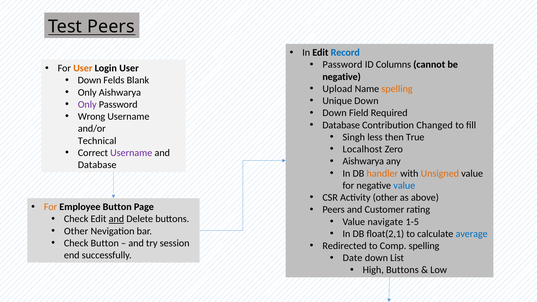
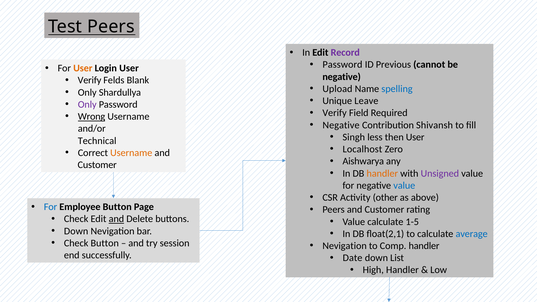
Record colour: blue -> purple
Columns: Columns -> Previous
Down at (90, 80): Down -> Verify
spelling at (397, 89) colour: orange -> blue
Only Aishwarya: Aishwarya -> Shardullya
Unique Down: Down -> Leave
Down at (335, 113): Down -> Verify
Wrong underline: none -> present
Database at (341, 125): Database -> Negative
Changed: Changed -> Shivansh
then True: True -> User
Username at (131, 153) colour: purple -> orange
Database at (97, 165): Database -> Customer
Unsigned colour: orange -> purple
For at (50, 207) colour: orange -> blue
Value navigate: navigate -> calculate
Other at (76, 231): Other -> Down
Redirected at (345, 246): Redirected -> Nevigation
Comp spelling: spelling -> handler
High Buttons: Buttons -> Handler
